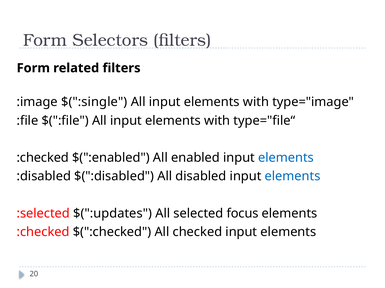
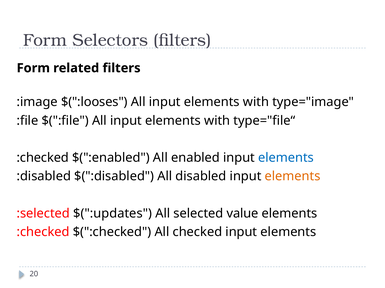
$(":single: $(":single -> $(":looses
elements at (293, 177) colour: blue -> orange
focus: focus -> value
